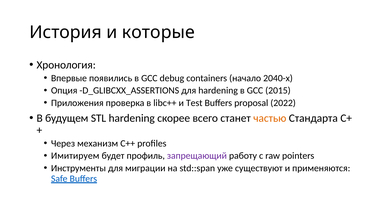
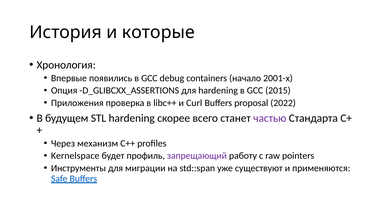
2040-х: 2040-х -> 2001-х
Test: Test -> Curl
частью colour: orange -> purple
Имитируем: Имитируем -> Kernelspace
